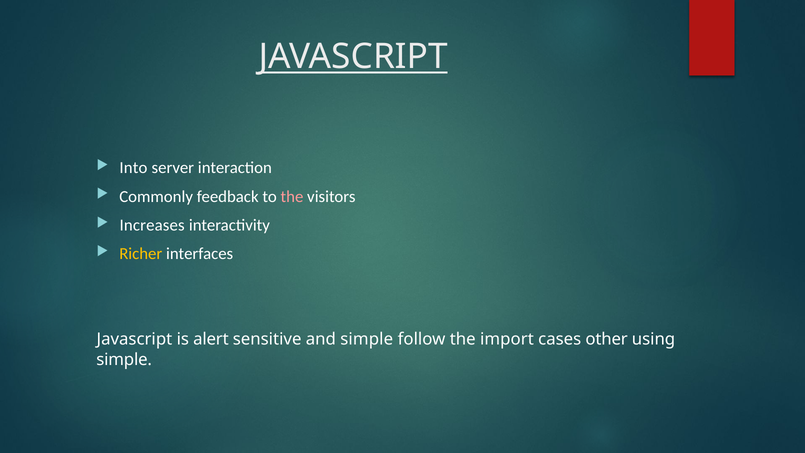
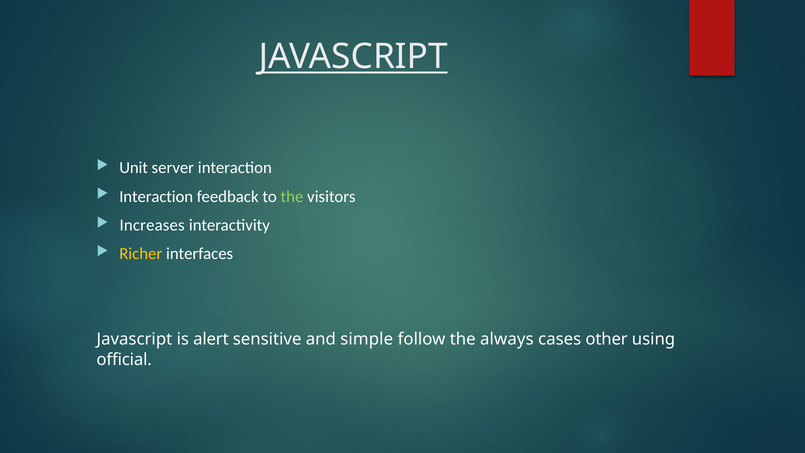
Into: Into -> Unit
Commonly at (156, 196): Commonly -> Interaction
the at (292, 196) colour: pink -> light green
import: import -> always
simple at (124, 359): simple -> official
